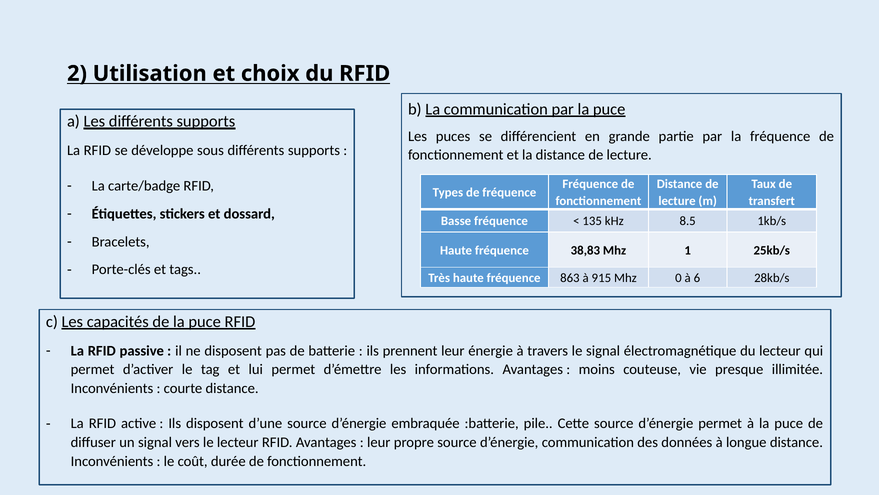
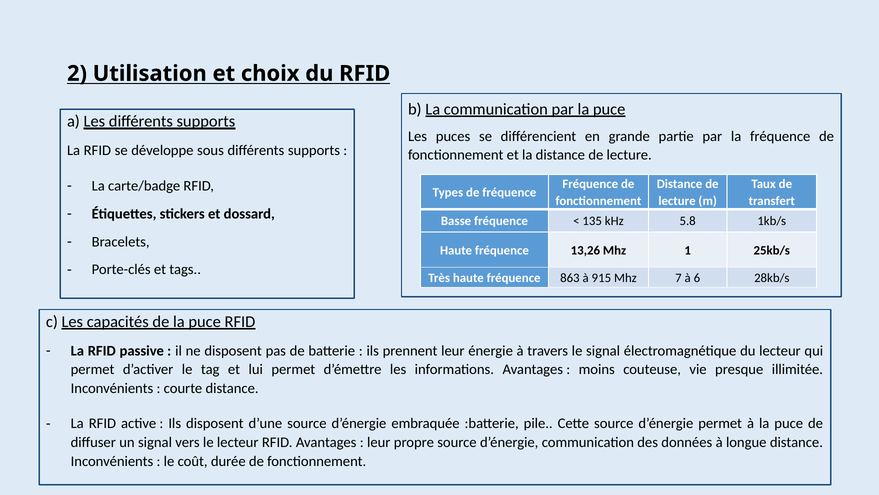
8.5: 8.5 -> 5.8
38,83: 38,83 -> 13,26
0: 0 -> 7
